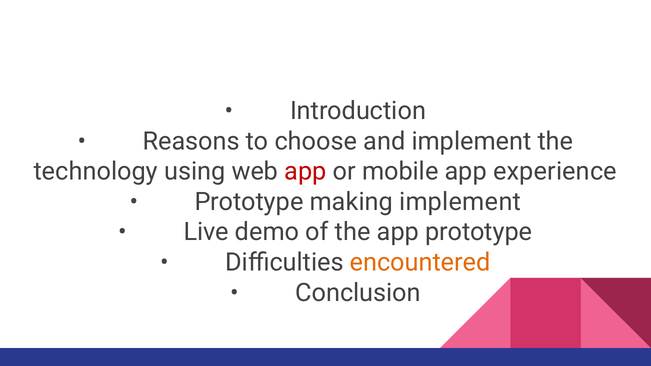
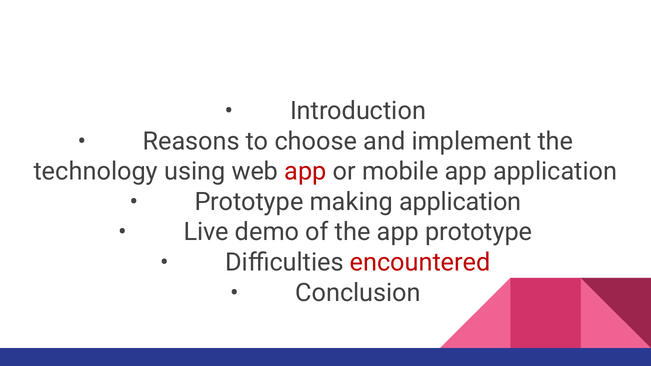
app experience: experience -> application
making implement: implement -> application
encountered colour: orange -> red
